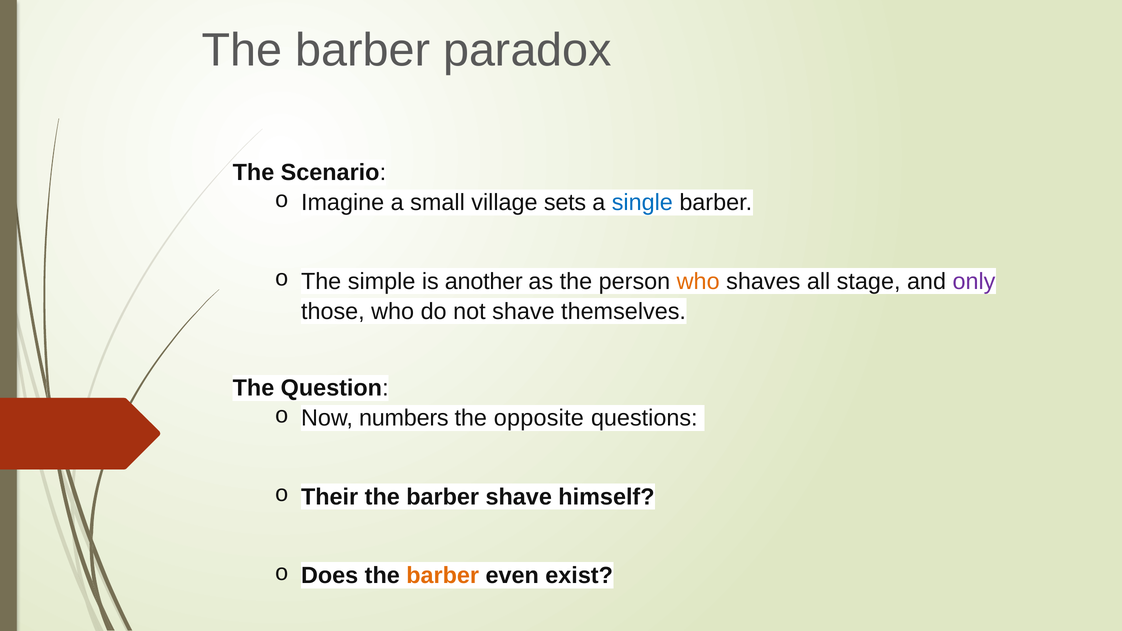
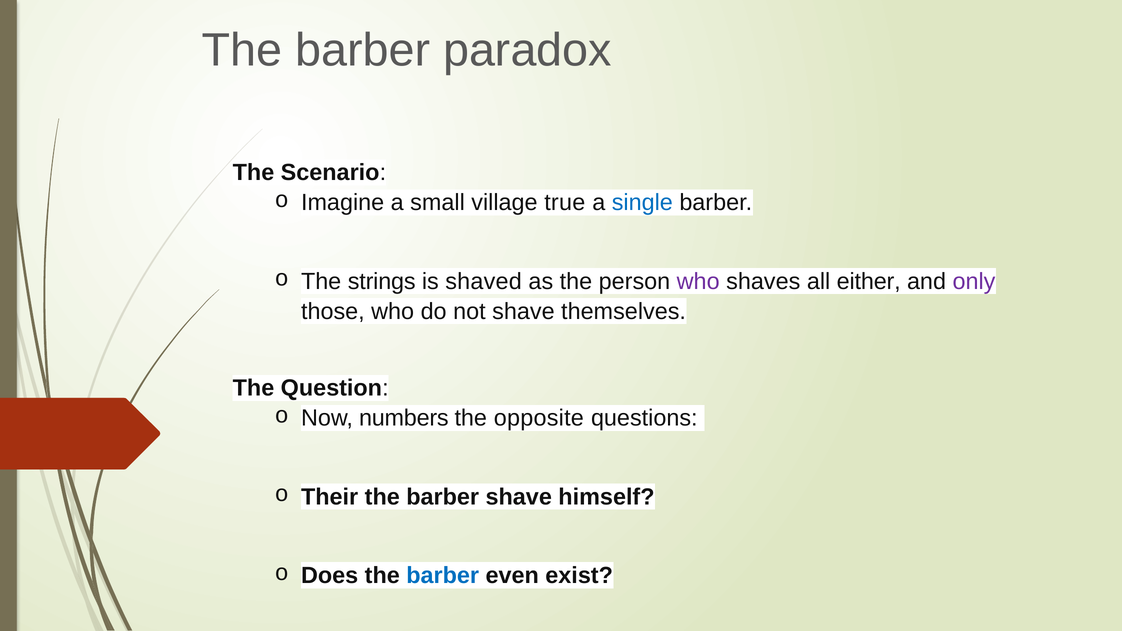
sets: sets -> true
simple: simple -> strings
another: another -> shaved
who at (698, 282) colour: orange -> purple
stage: stage -> either
barber at (443, 576) colour: orange -> blue
